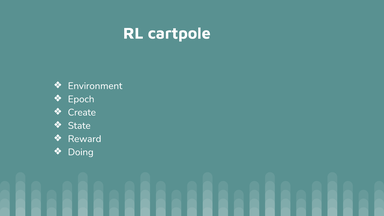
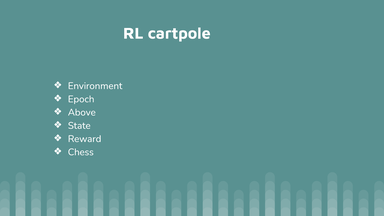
Create: Create -> Above
Doing: Doing -> Chess
